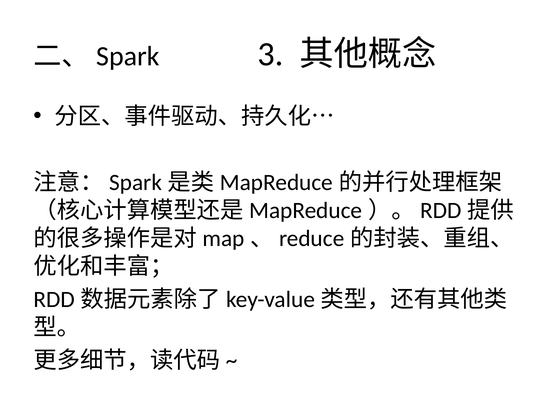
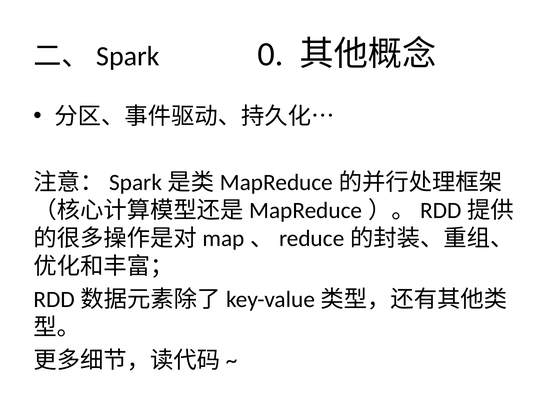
3: 3 -> 0
